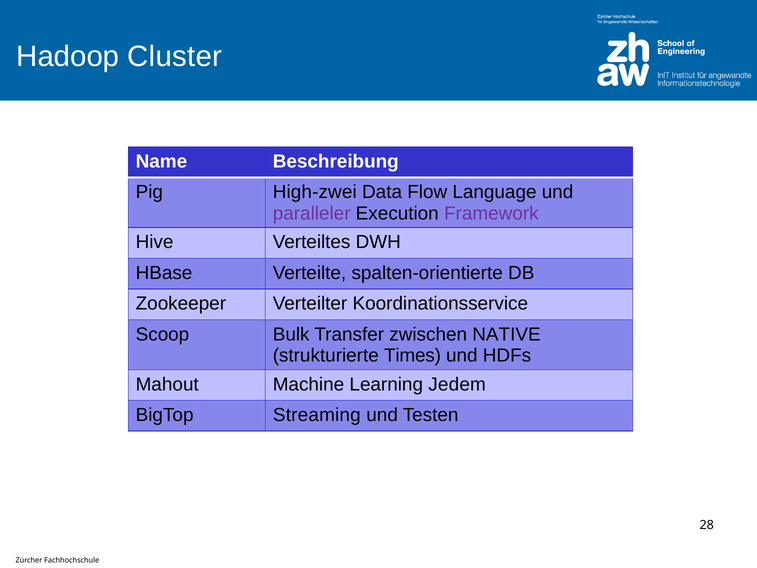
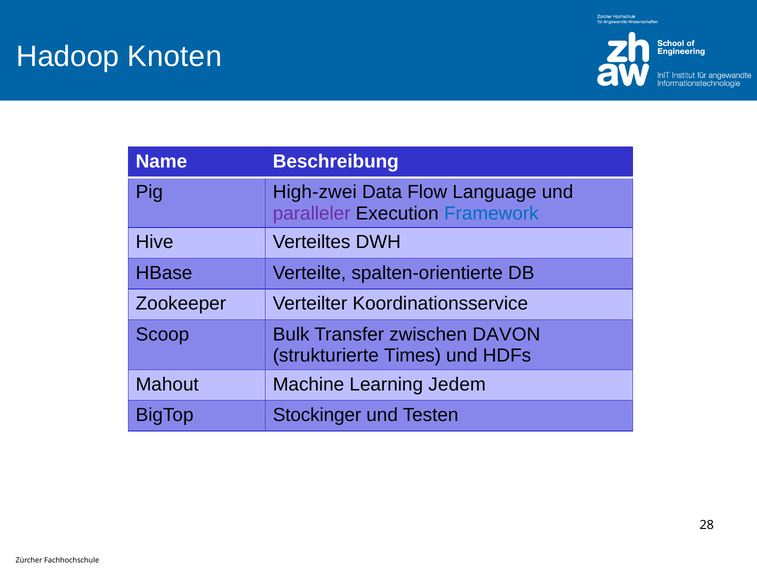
Cluster: Cluster -> Knoten
Framework colour: purple -> blue
NATIVE: NATIVE -> DAVON
Streaming: Streaming -> Stockinger
